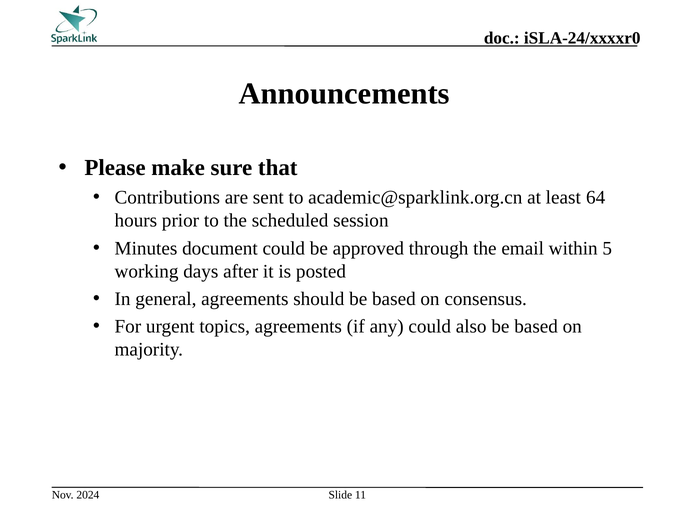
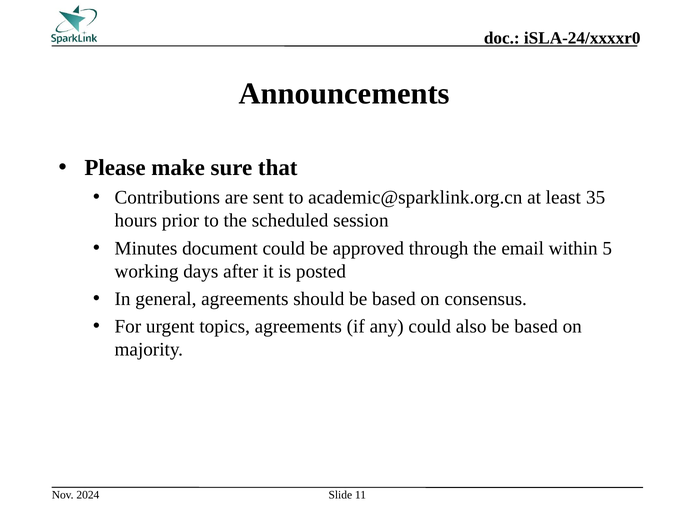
64: 64 -> 35
